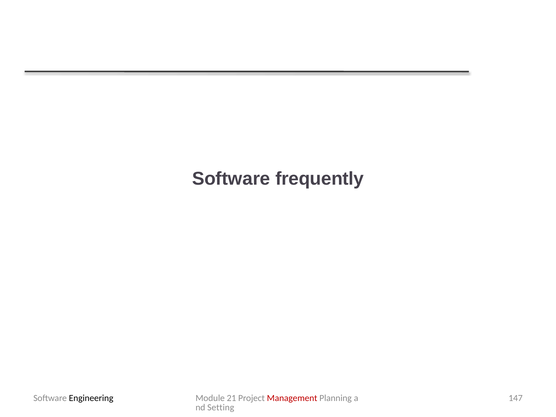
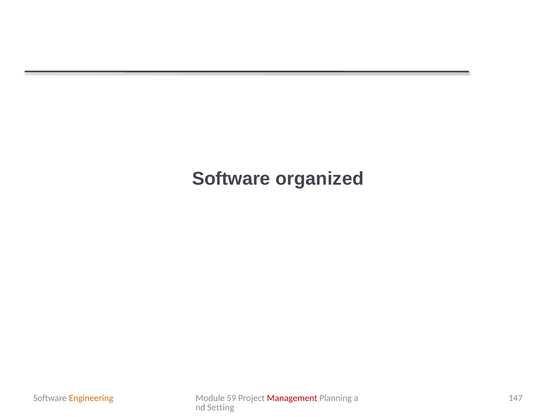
frequently: frequently -> organized
21: 21 -> 59
Engineering colour: black -> orange
